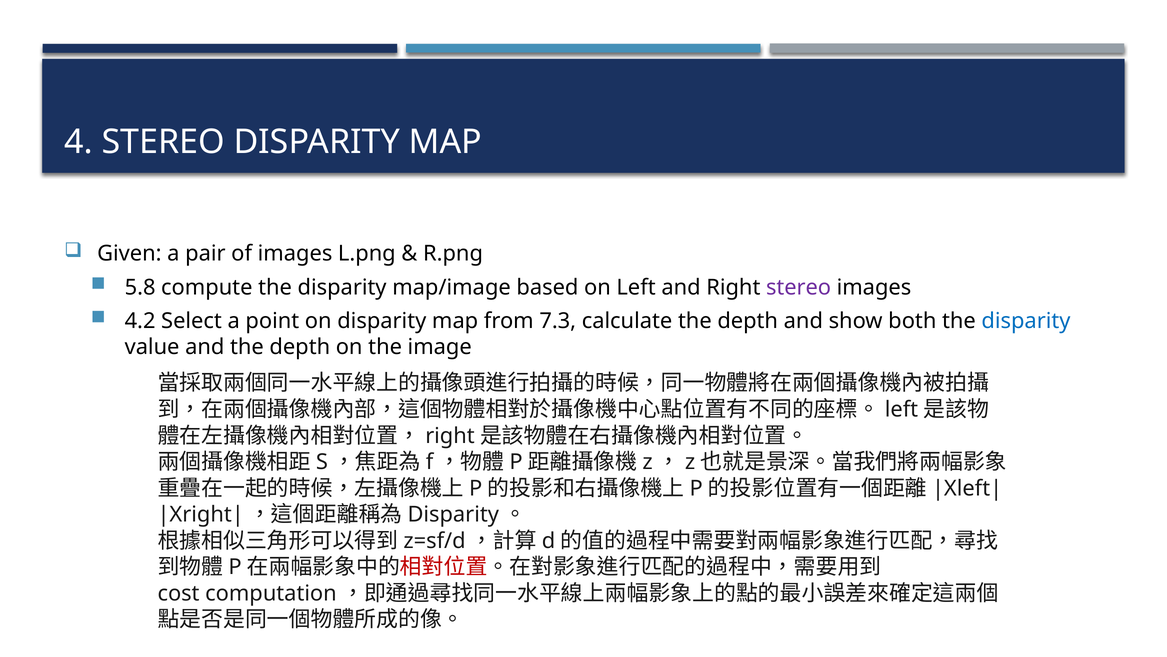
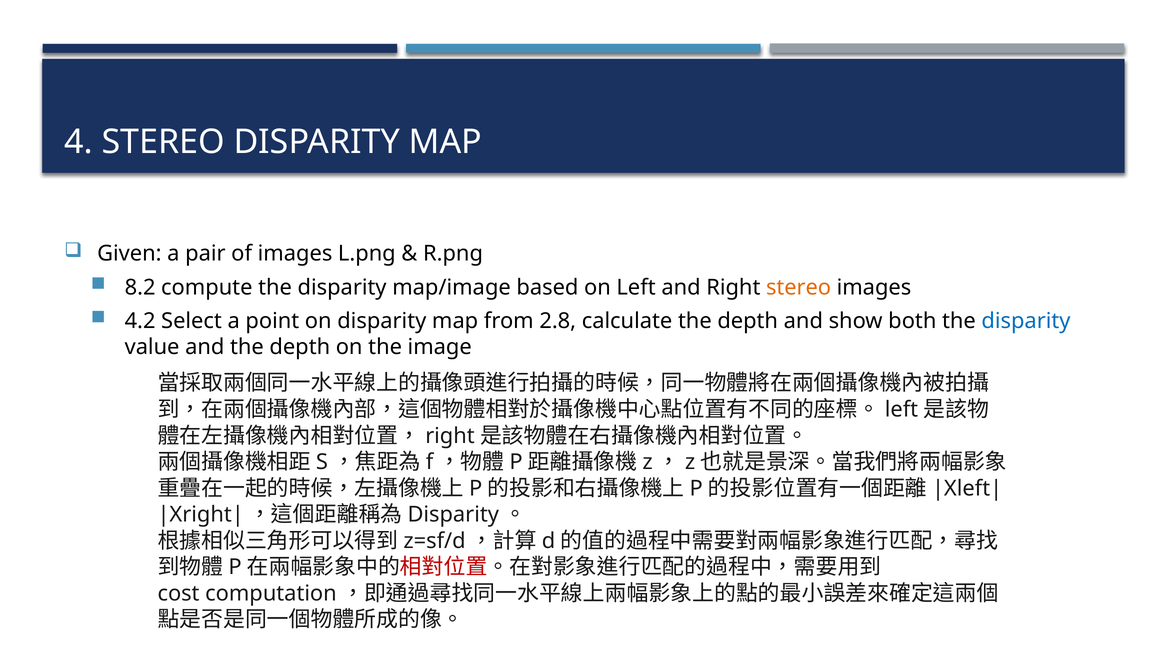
5.8: 5.8 -> 8.2
stereo at (799, 287) colour: purple -> orange
7.3: 7.3 -> 2.8
